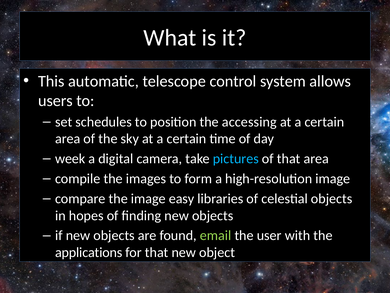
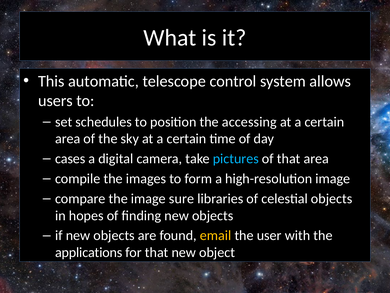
week: week -> cases
easy: easy -> sure
email colour: light green -> yellow
